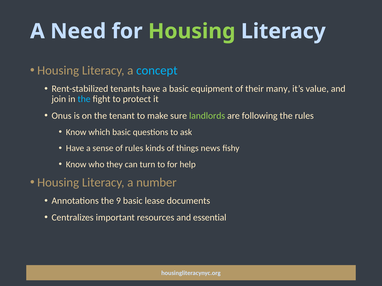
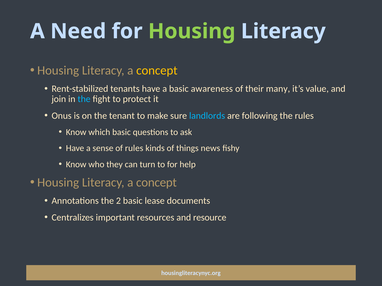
concept at (157, 70) colour: light blue -> yellow
equipment: equipment -> awareness
landlords colour: light green -> light blue
number at (156, 183): number -> concept
9: 9 -> 2
essential: essential -> resource
